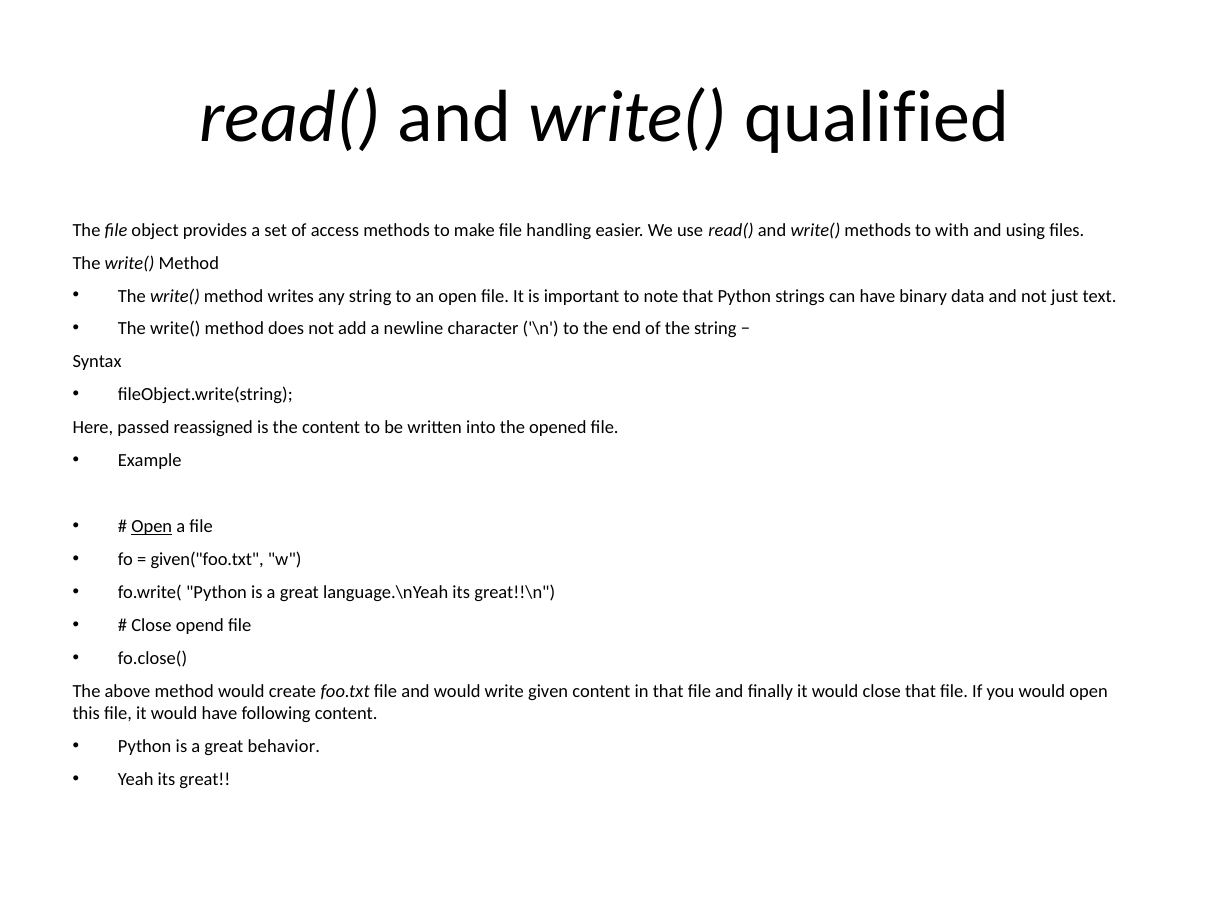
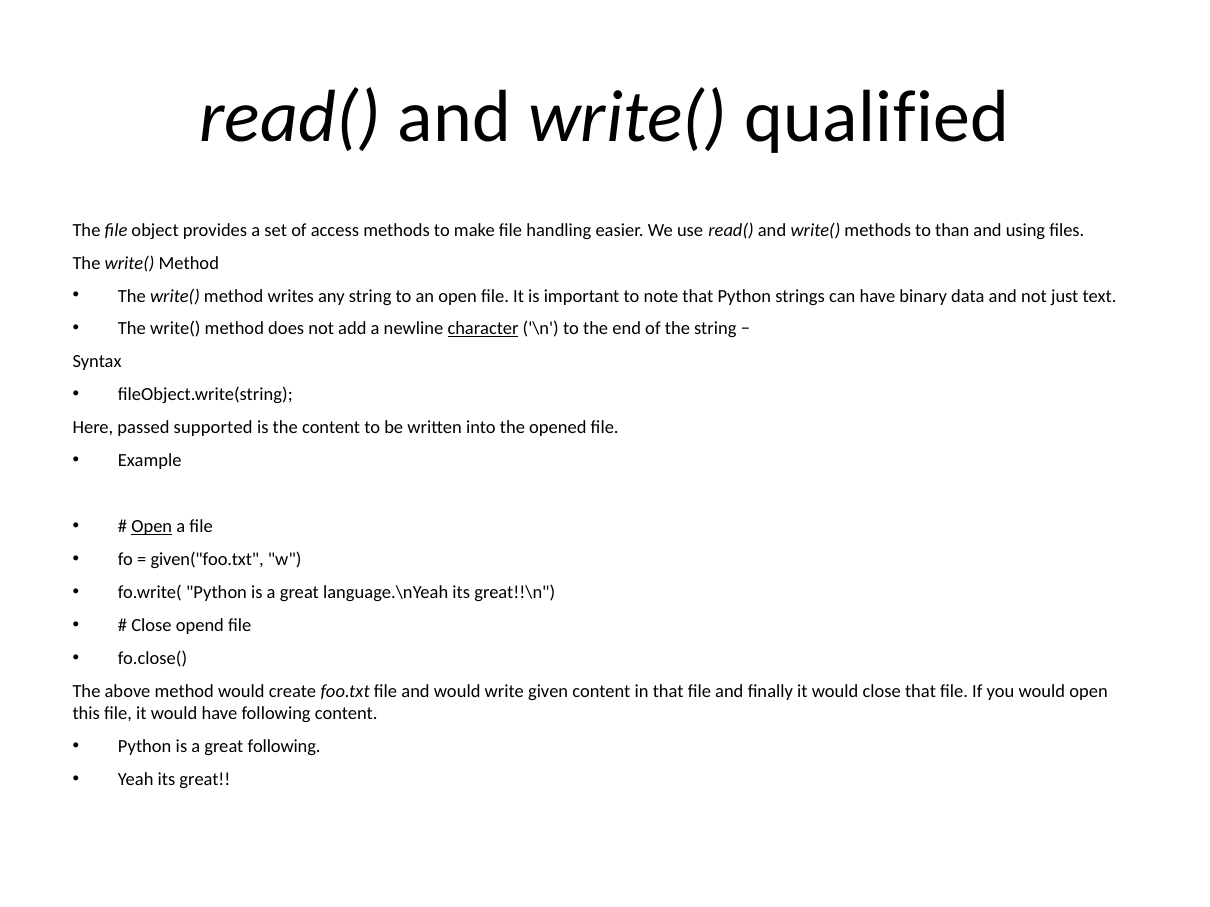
with: with -> than
character underline: none -> present
reassigned: reassigned -> supported
great behavior: behavior -> following
